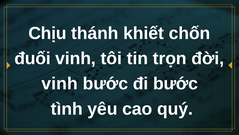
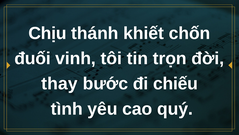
vinh at (59, 83): vinh -> thay
đi bước: bước -> chiếu
